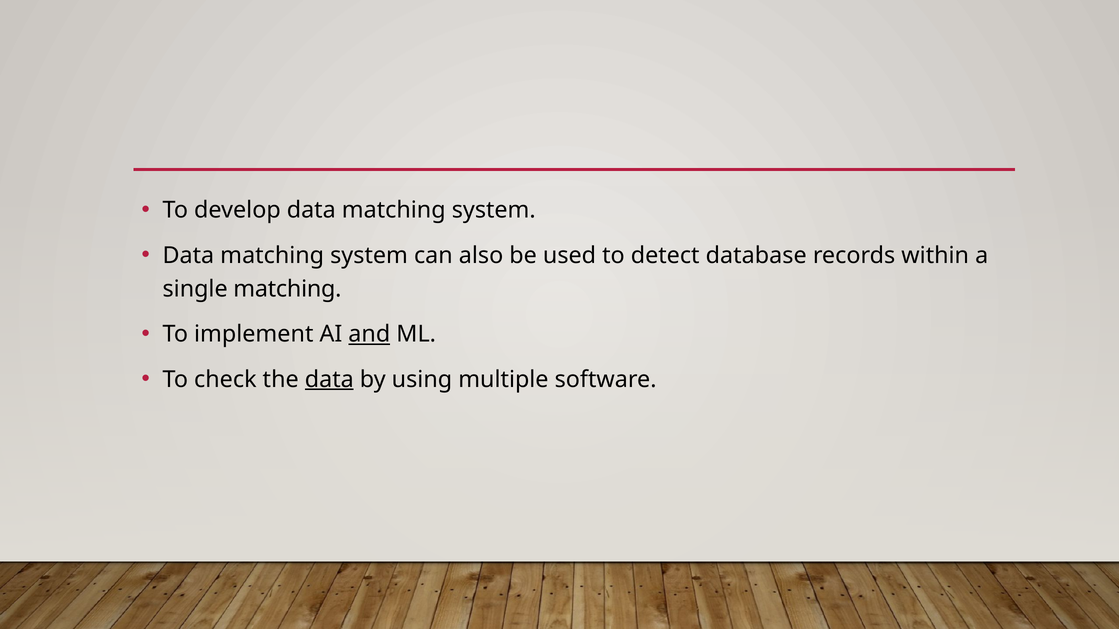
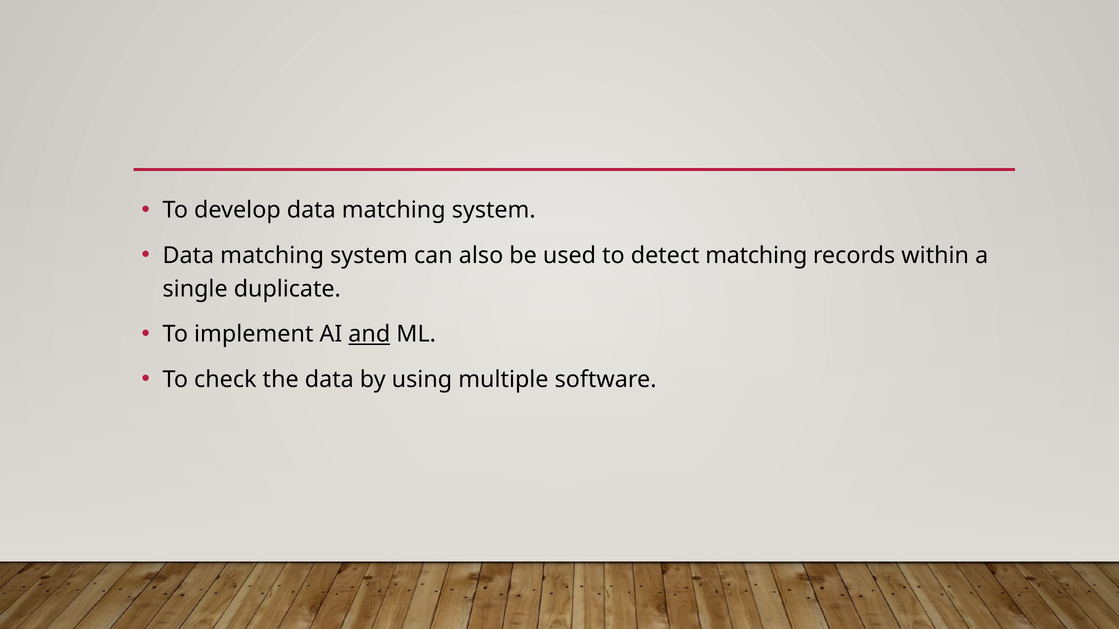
detect database: database -> matching
single matching: matching -> duplicate
data at (329, 380) underline: present -> none
